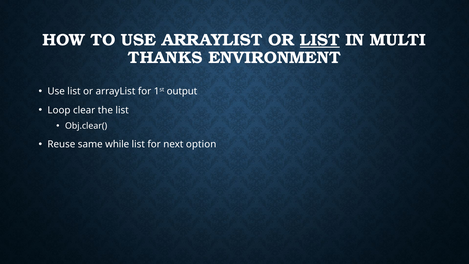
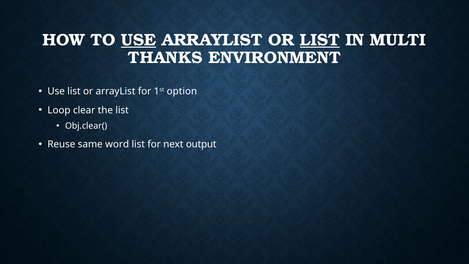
USE at (139, 40) underline: none -> present
output: output -> option
while: while -> word
option: option -> output
